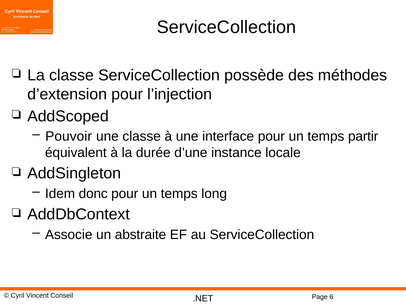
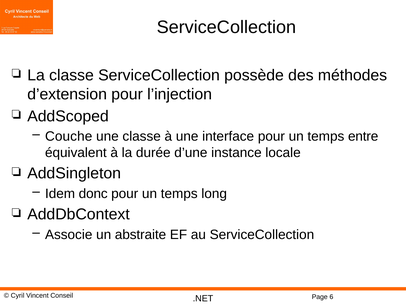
Pouvoir: Pouvoir -> Couche
partir: partir -> entre
